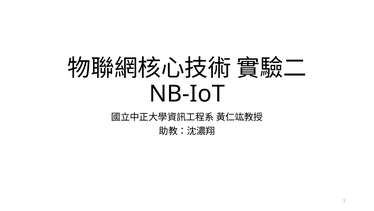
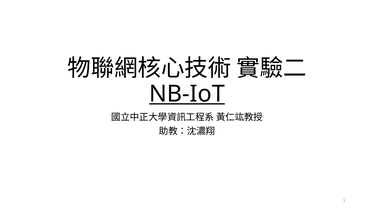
NB-IoT underline: none -> present
